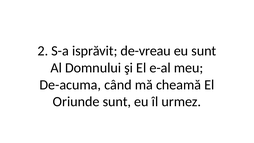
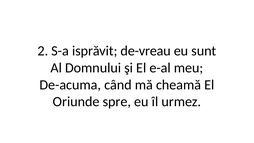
Oriunde sunt: sunt -> spre
